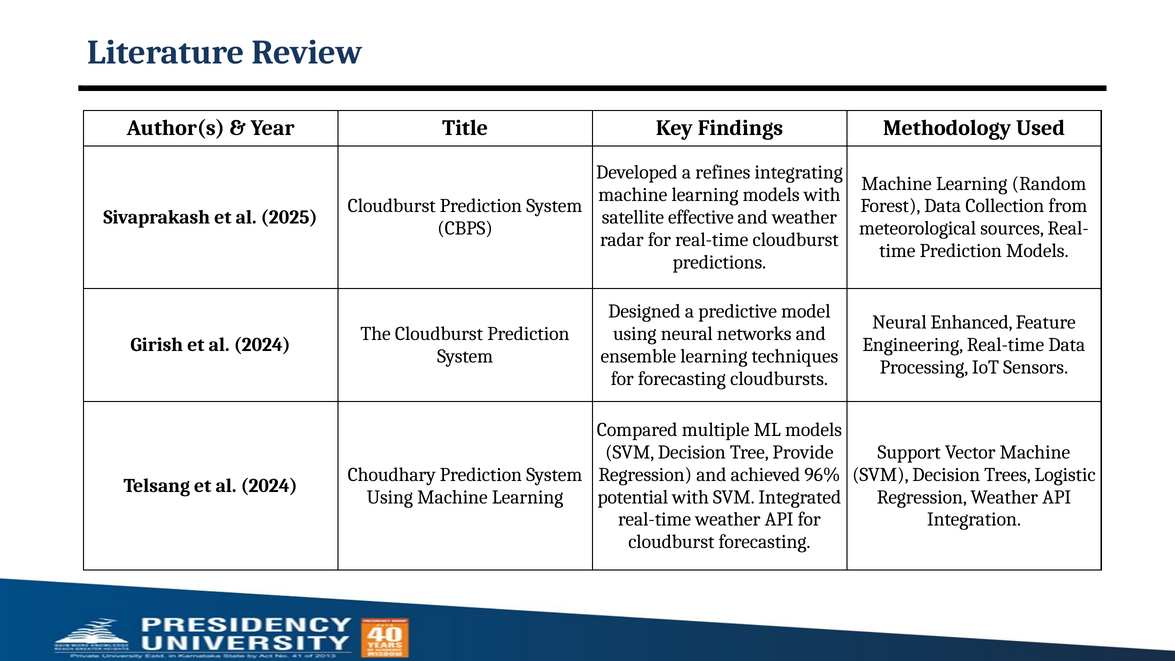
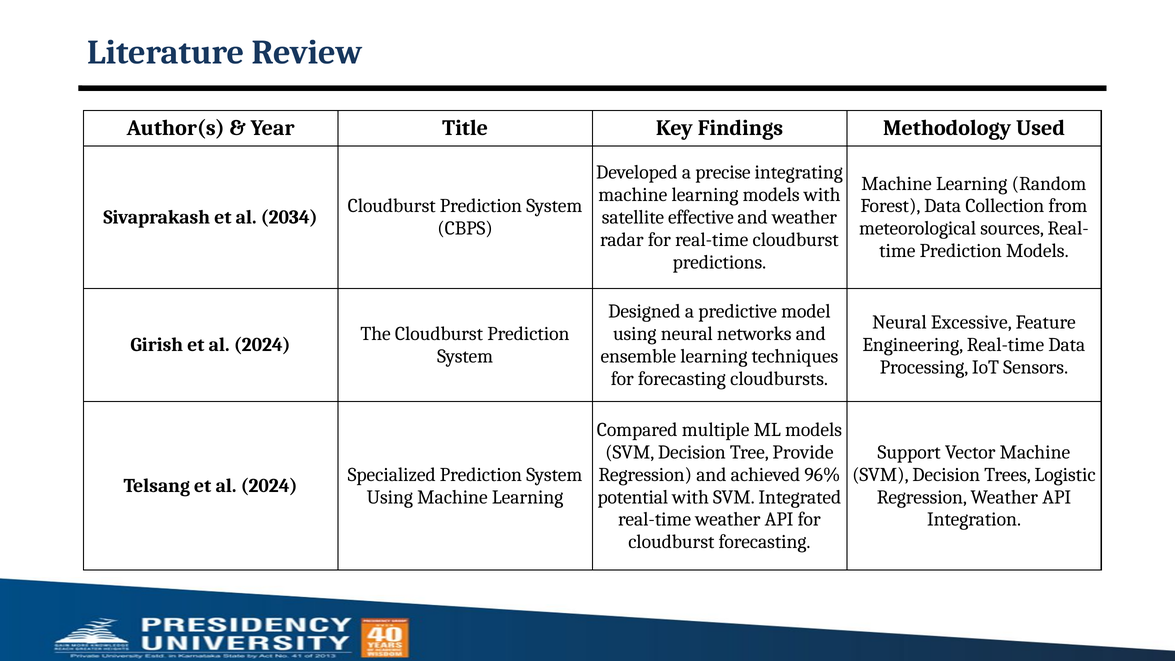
refines: refines -> precise
2025: 2025 -> 2034
Enhanced: Enhanced -> Excessive
Choudhary: Choudhary -> Specialized
